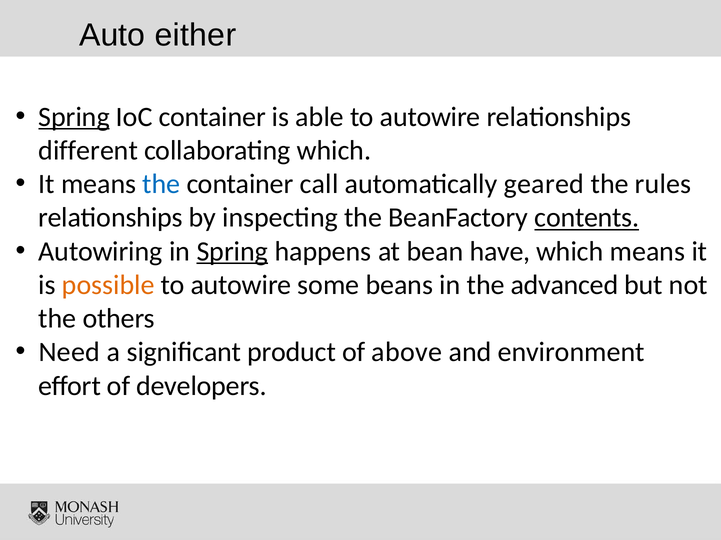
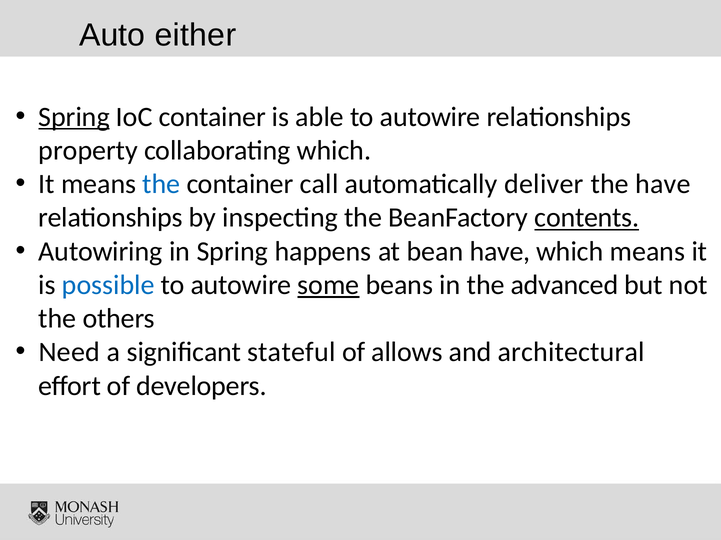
different: different -> property
geared: geared -> deliver
the rules: rules -> have
Spring at (232, 252) underline: present -> none
possible colour: orange -> blue
some underline: none -> present
product: product -> stateful
above: above -> allows
environment: environment -> architectural
